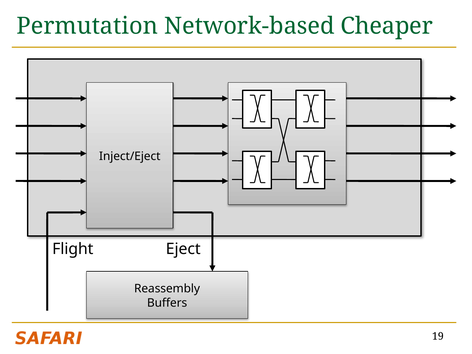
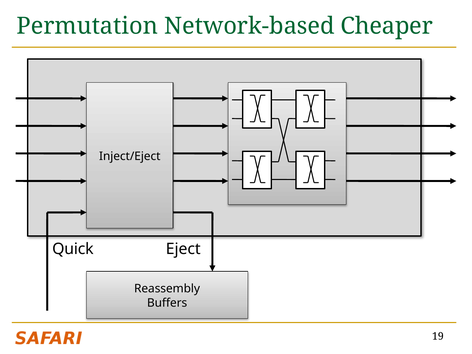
Flight: Flight -> Quick
